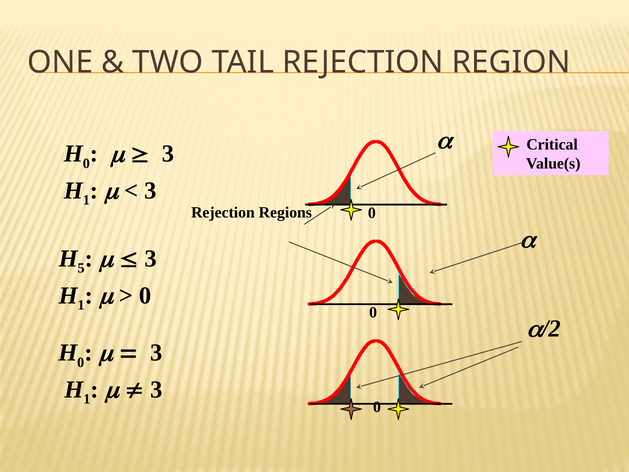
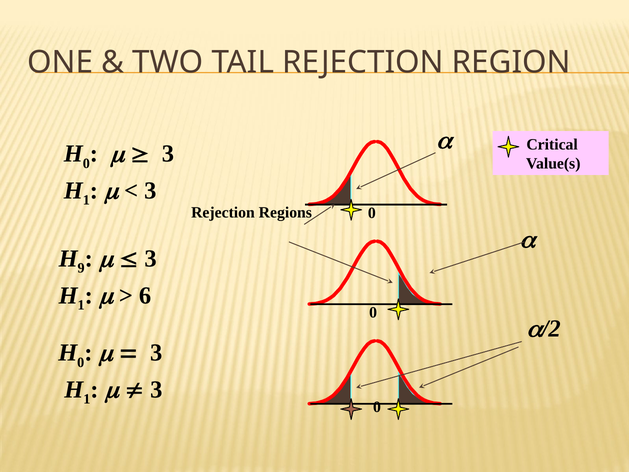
5: 5 -> 9
0 at (145, 295): 0 -> 6
